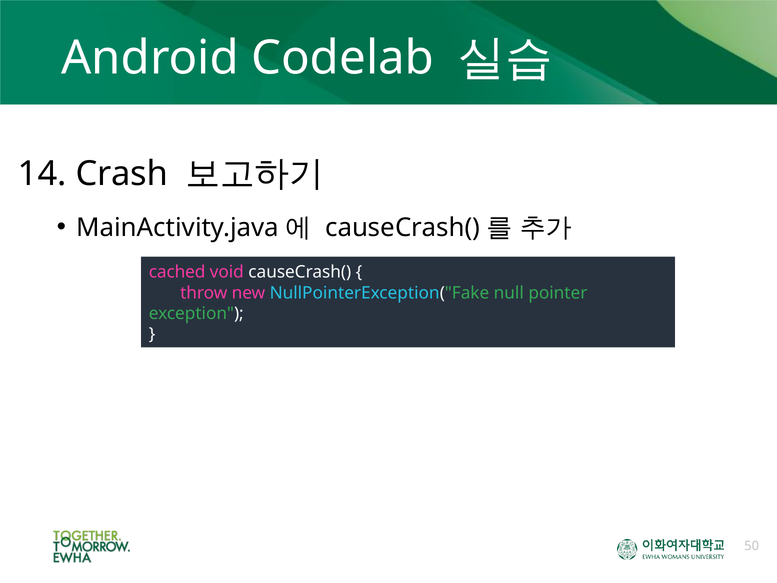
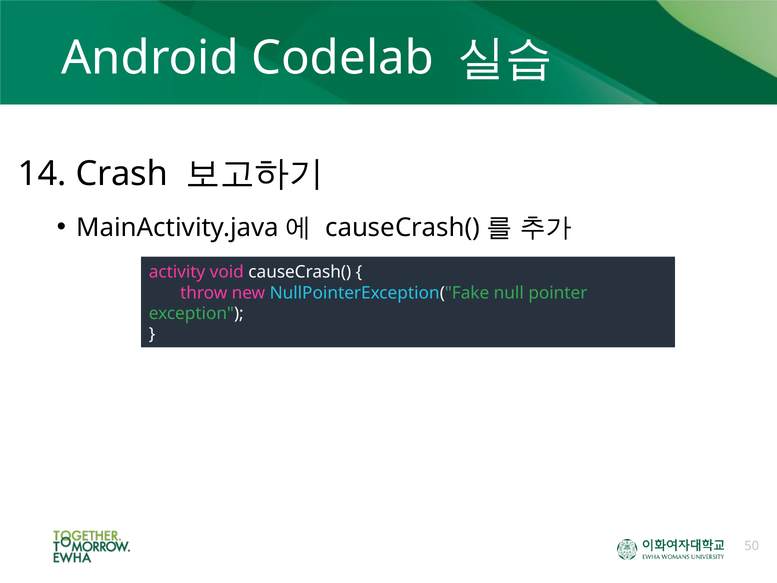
cached: cached -> activity
